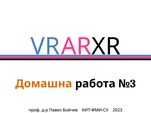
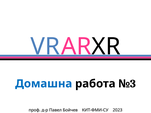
Домашна colour: orange -> blue
